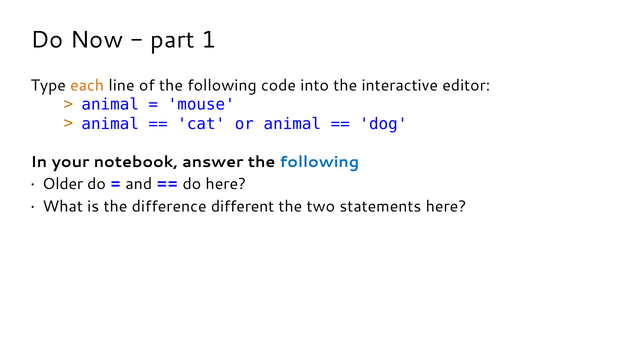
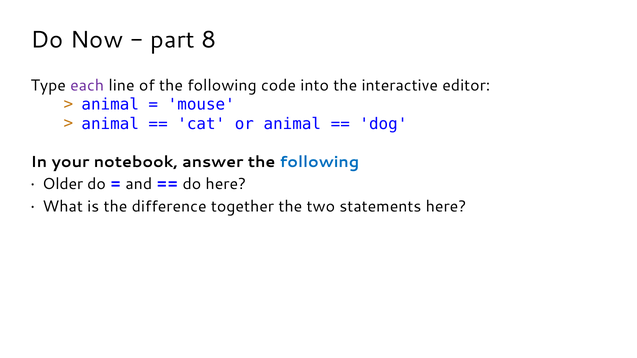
1: 1 -> 8
each colour: orange -> purple
different: different -> together
